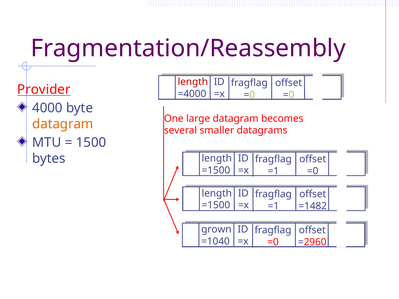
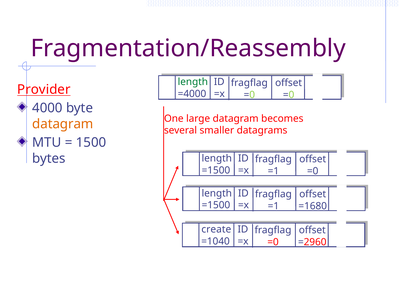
length at (193, 82) colour: red -> green
=1482: =1482 -> =1680
grown: grown -> create
